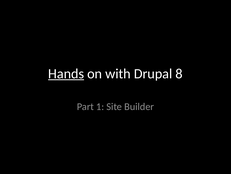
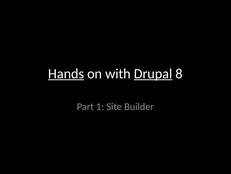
Drupal underline: none -> present
